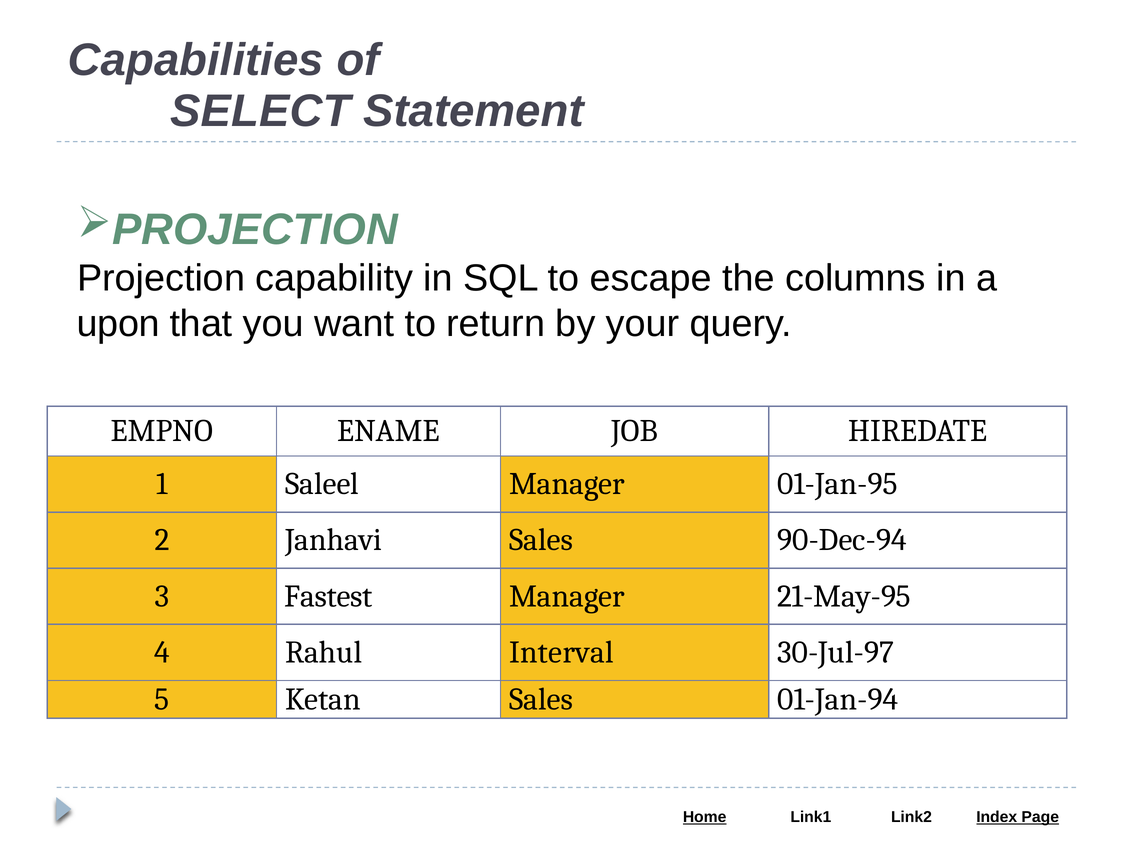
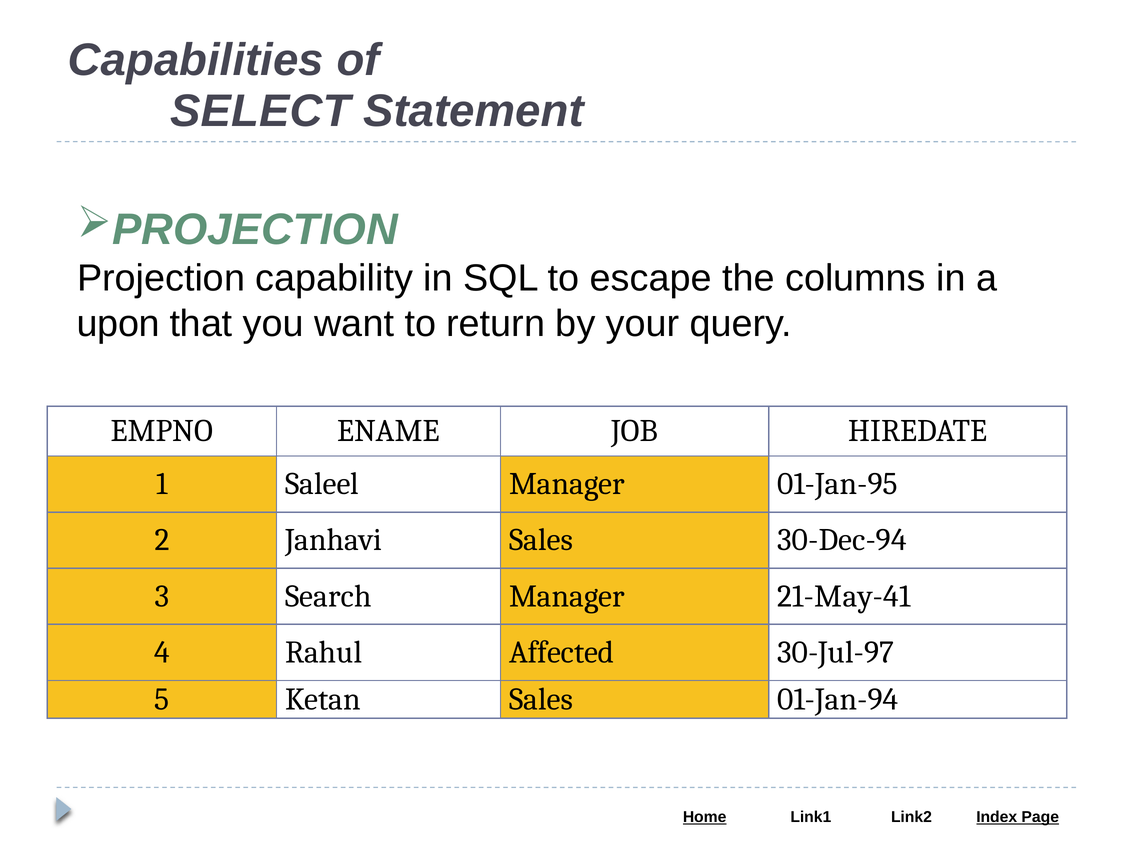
90-Dec-94: 90-Dec-94 -> 30-Dec-94
Fastest: Fastest -> Search
21-May-95: 21-May-95 -> 21-May-41
Interval: Interval -> Affected
